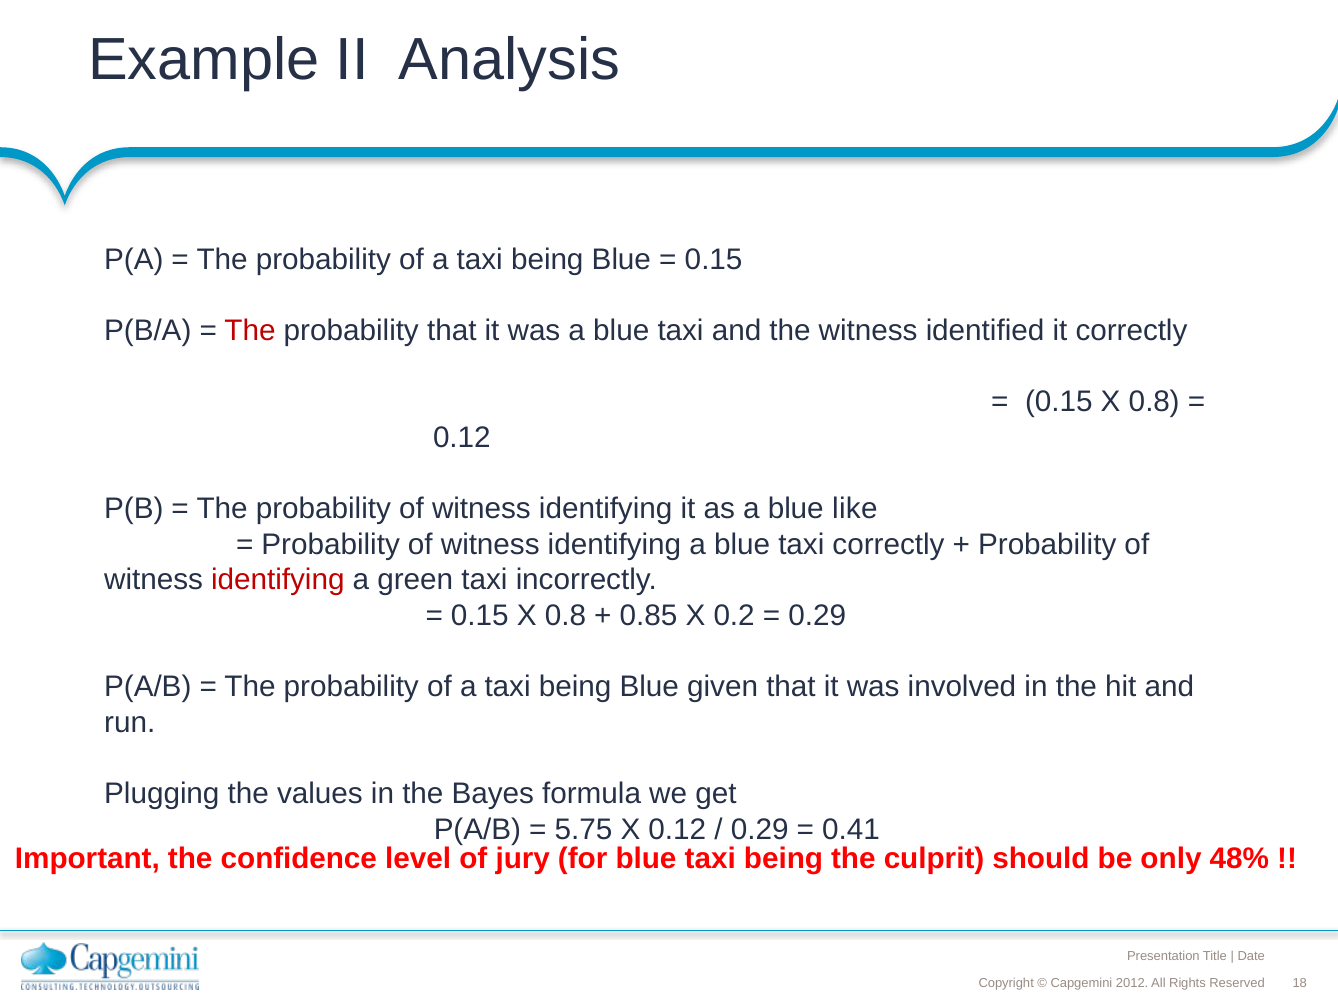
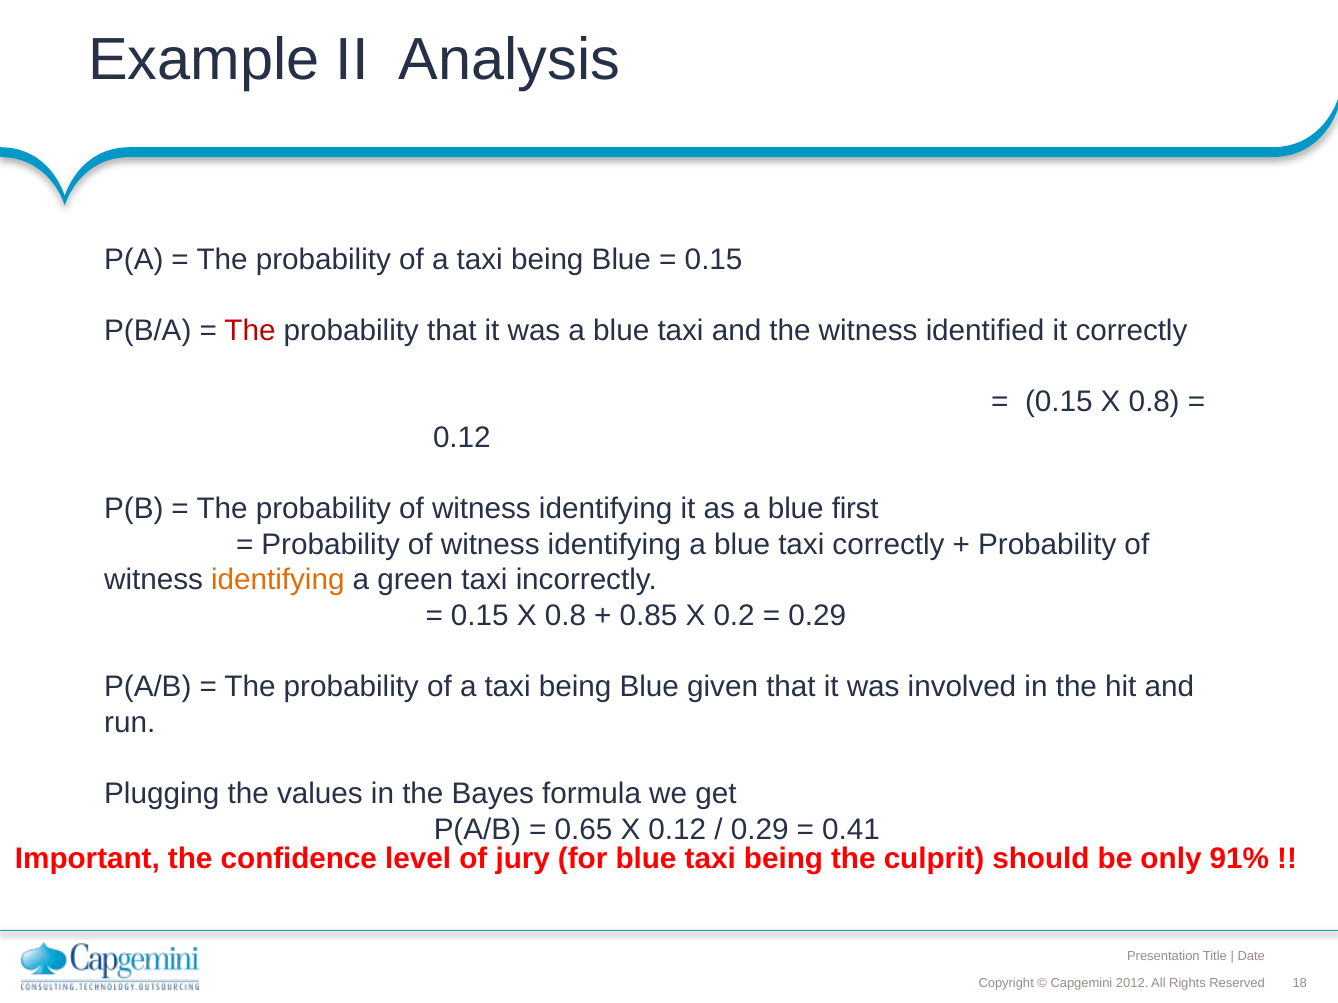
like: like -> first
identifying at (278, 580) colour: red -> orange
5.75: 5.75 -> 0.65
48%: 48% -> 91%
